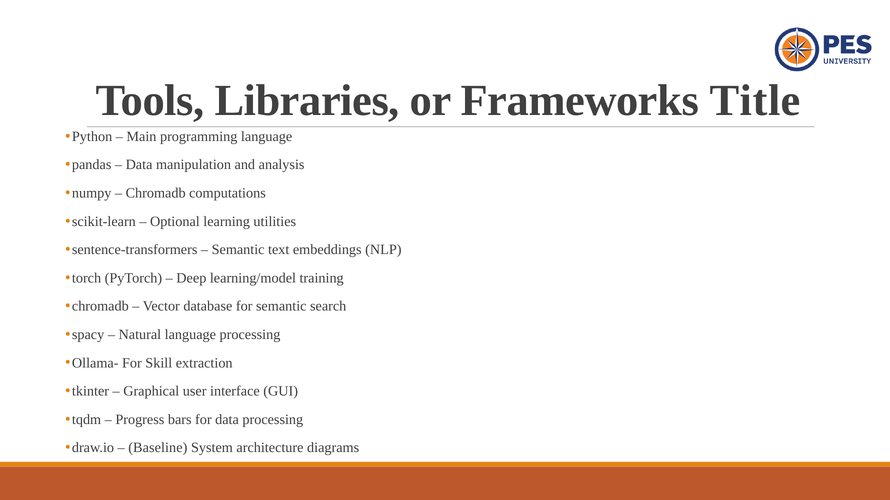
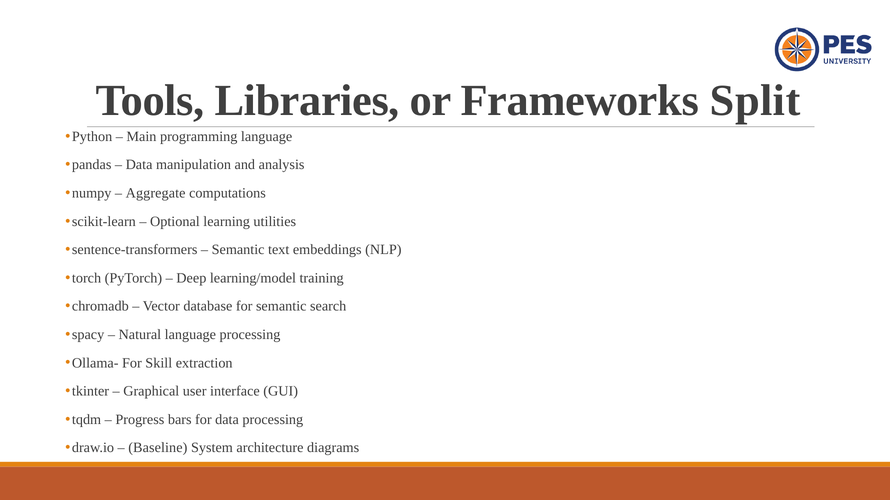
Title: Title -> Split
Chromadb at (156, 193): Chromadb -> Aggregate
